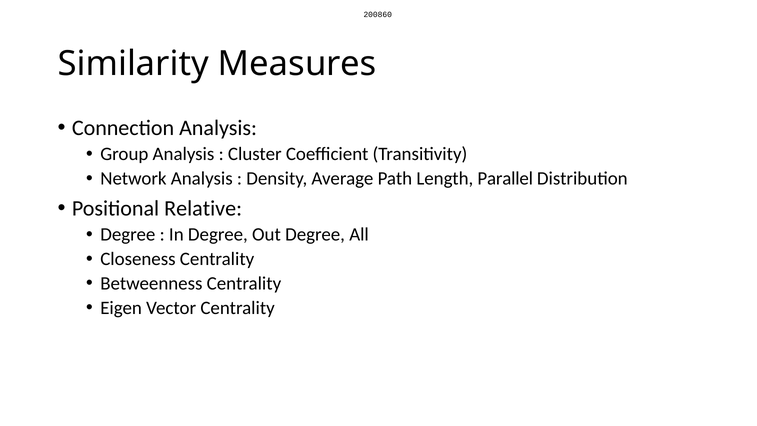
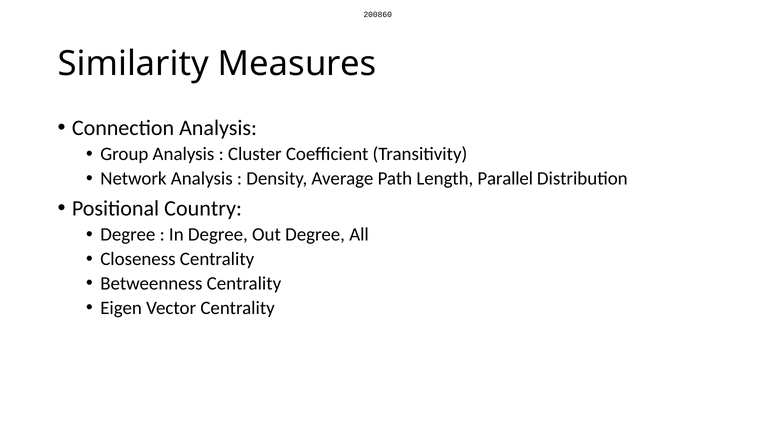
Relative: Relative -> Country
